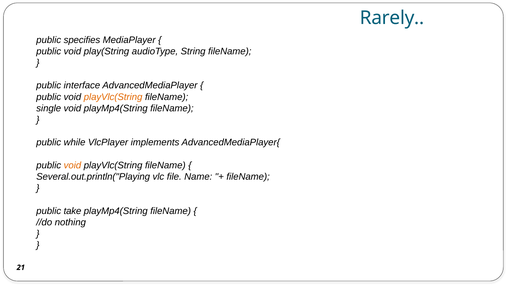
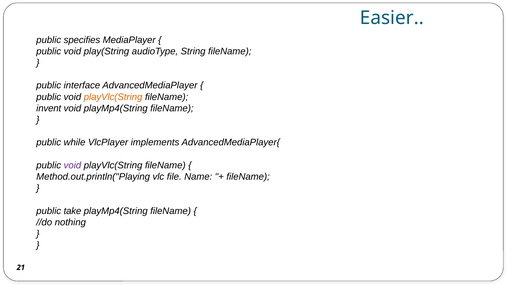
Rarely: Rarely -> Easier
single: single -> invent
void at (72, 165) colour: orange -> purple
Several.out.println("Playing: Several.out.println("Playing -> Method.out.println("Playing
